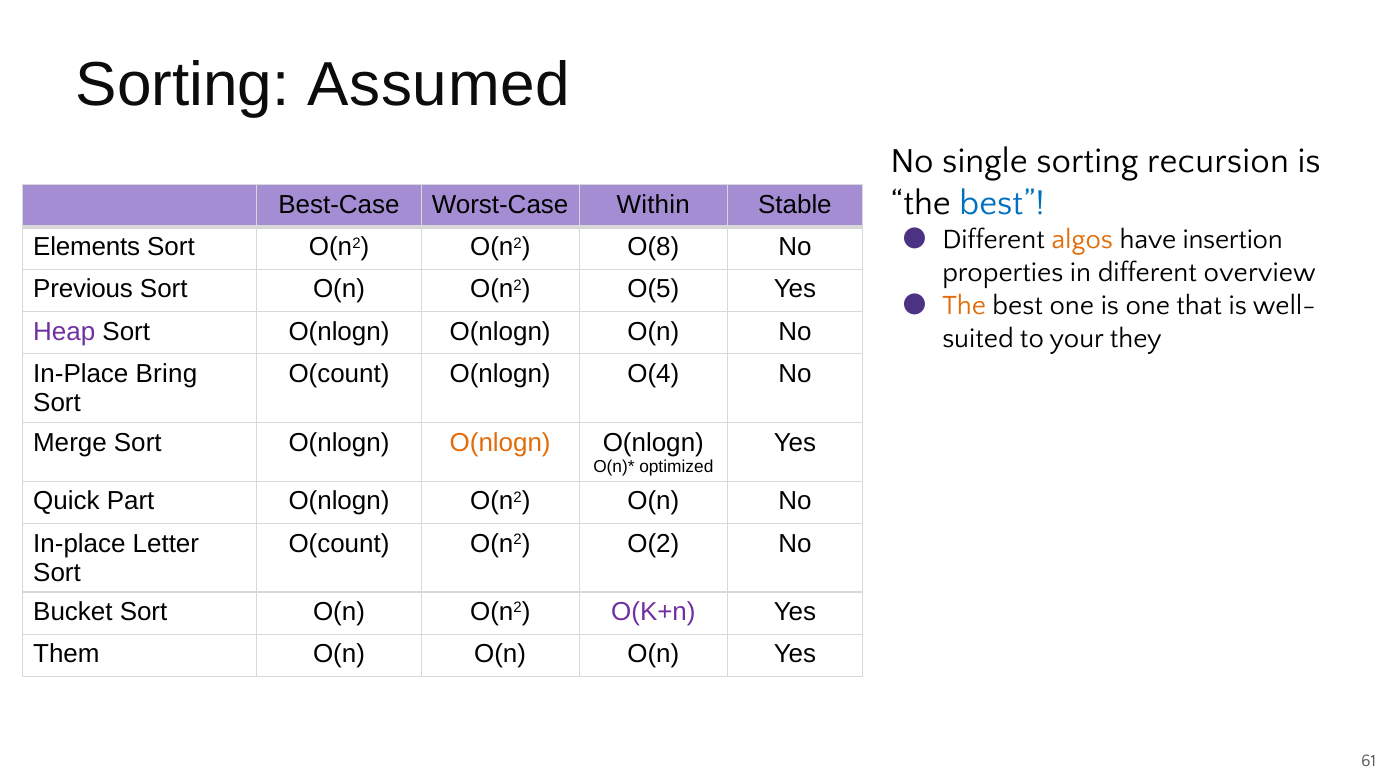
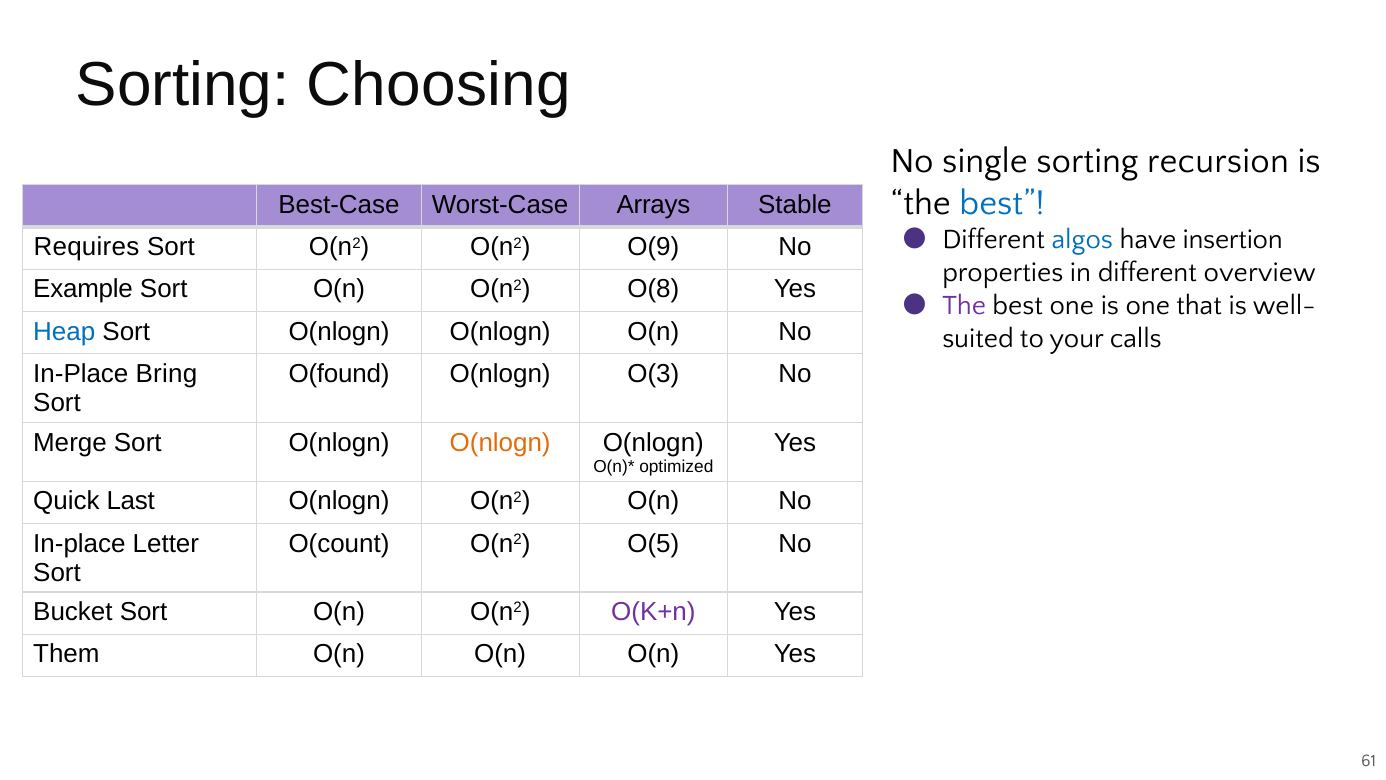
Assumed: Assumed -> Choosing
Within: Within -> Arrays
algos colour: orange -> blue
Elements: Elements -> Requires
O(8: O(8 -> O(9
Previous: Previous -> Example
O(5: O(5 -> O(8
The at (964, 305) colour: orange -> purple
Heap colour: purple -> blue
they: they -> calls
O(count at (339, 374): O(count -> O(found
O(4: O(4 -> O(3
Part: Part -> Last
O(2: O(2 -> O(5
